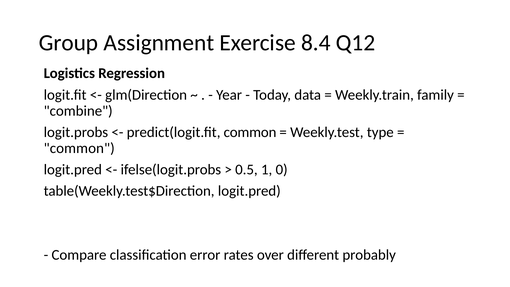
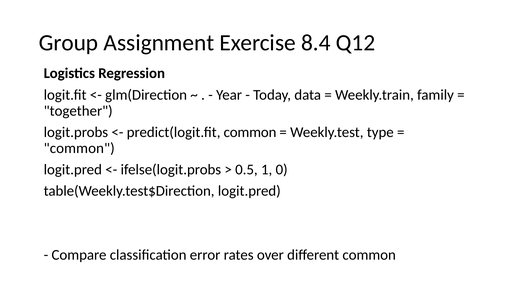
combine: combine -> together
different probably: probably -> common
